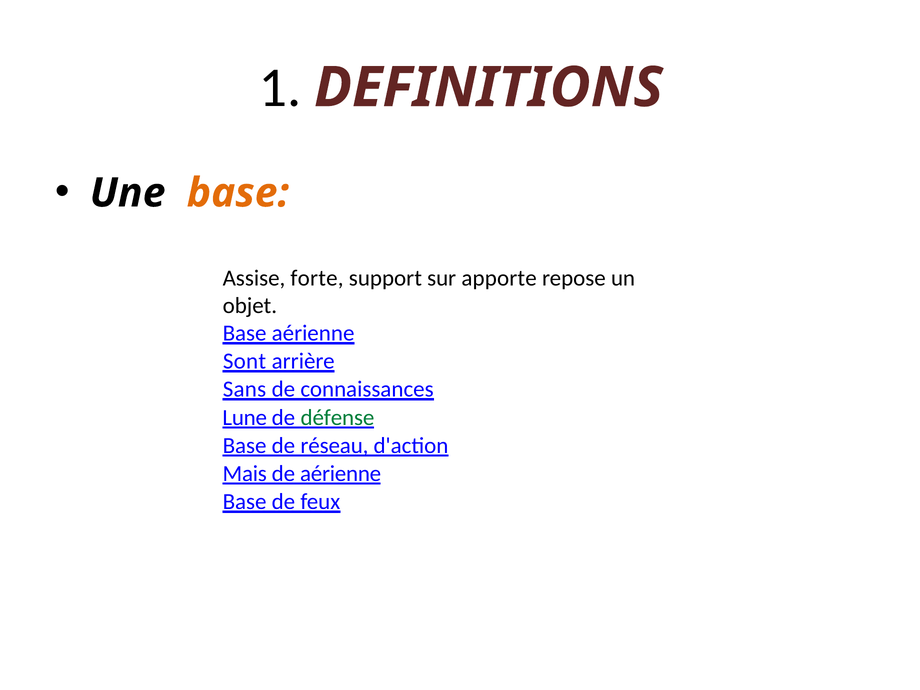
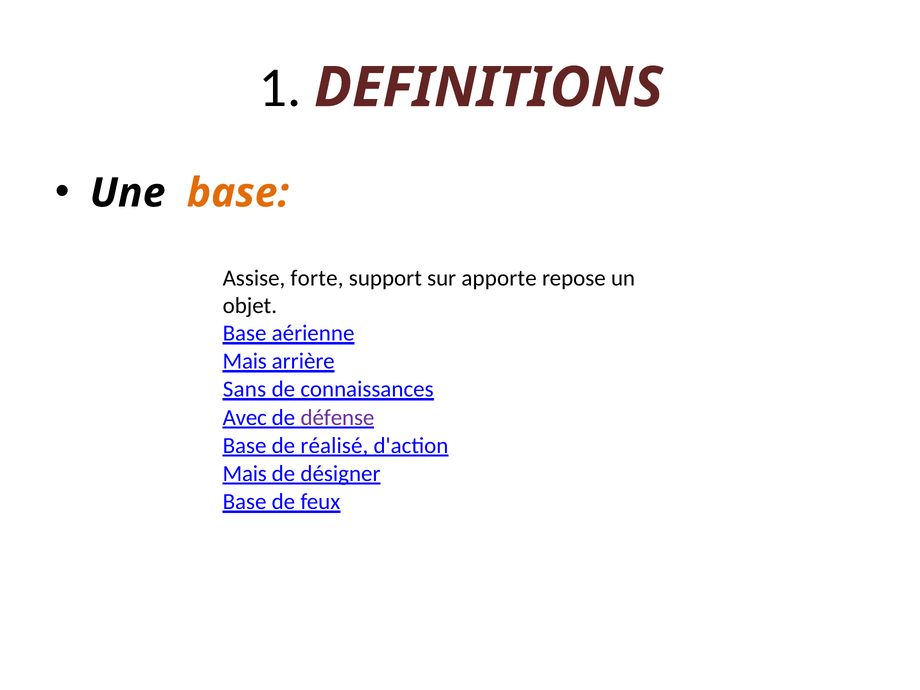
Sont at (244, 361): Sont -> Mais
Lune: Lune -> Avec
défense colour: green -> purple
réseau: réseau -> réalisé
de aérienne: aérienne -> désigner
